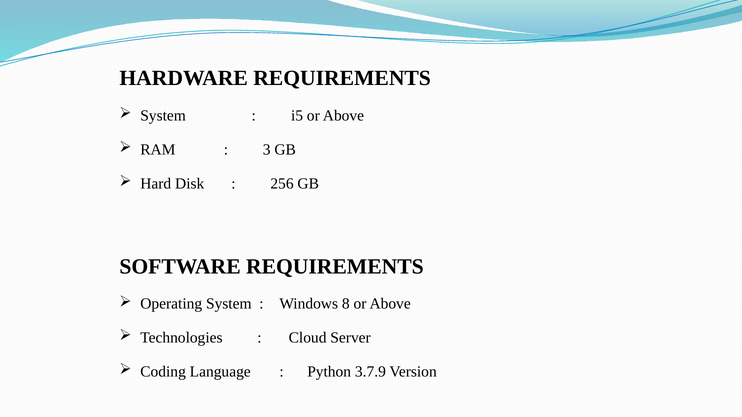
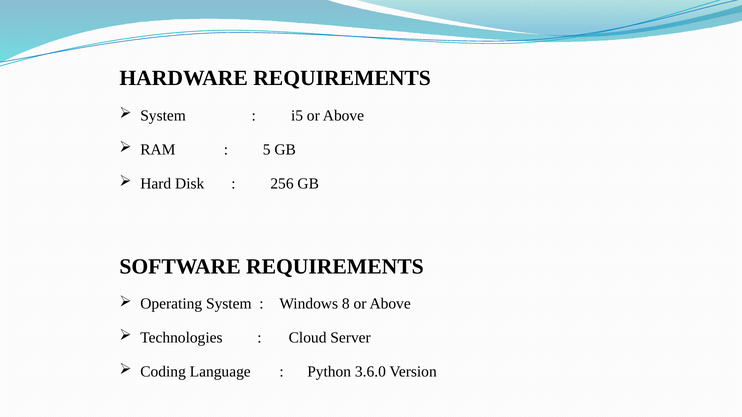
3: 3 -> 5
3.7.9: 3.7.9 -> 3.6.0
